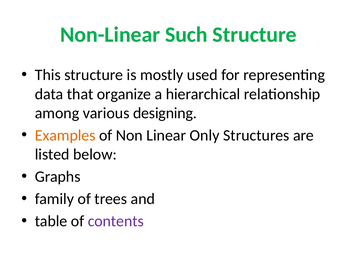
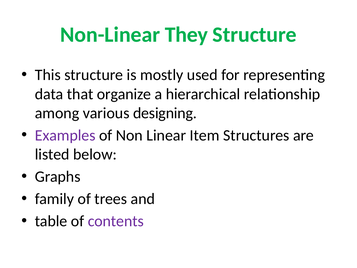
Such: Such -> They
Examples colour: orange -> purple
Only: Only -> Item
